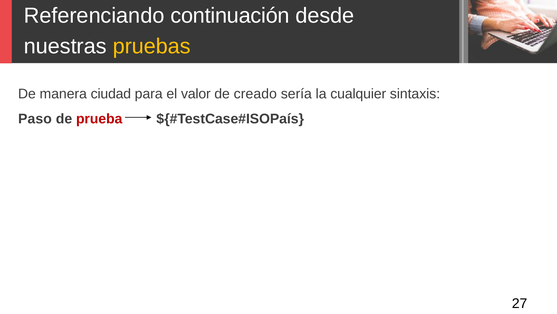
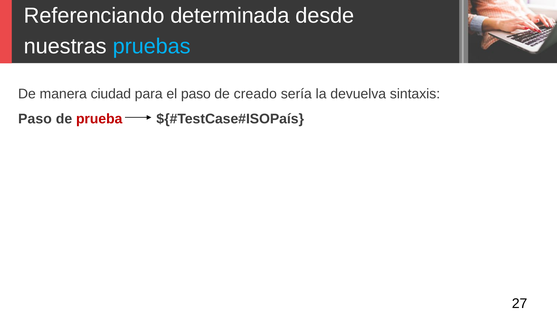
continuación: continuación -> determinada
pruebas colour: yellow -> light blue
el valor: valor -> paso
cualquier: cualquier -> devuelva
